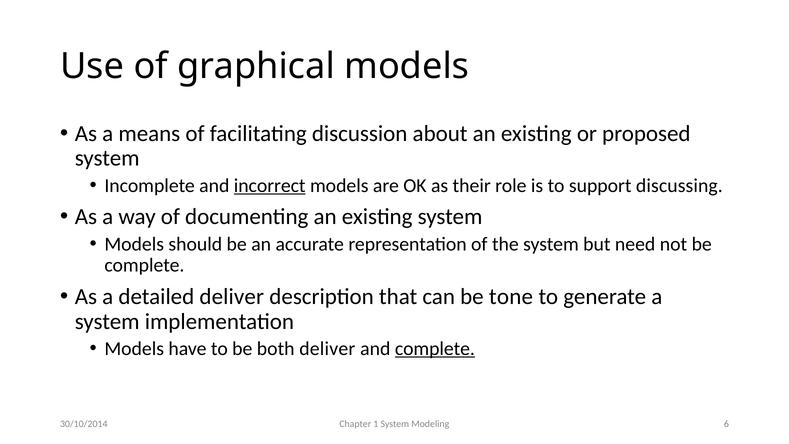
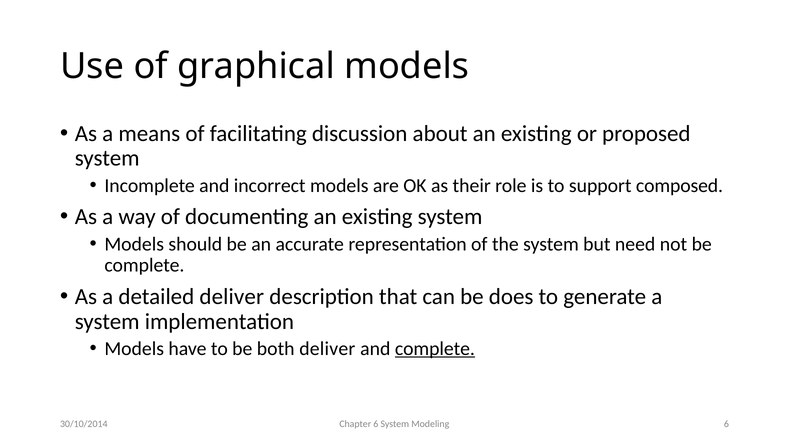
incorrect underline: present -> none
discussing: discussing -> composed
tone: tone -> does
Chapter 1: 1 -> 6
